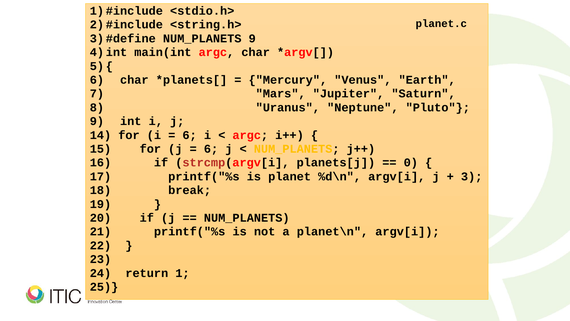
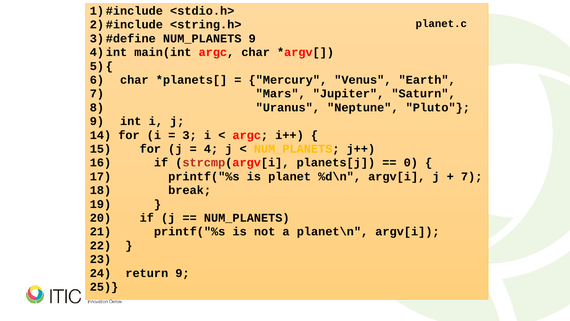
6 at (190, 135): 6 -> 3
6 at (211, 149): 6 -> 4
3 at (472, 176): 3 -> 7
return 1: 1 -> 9
